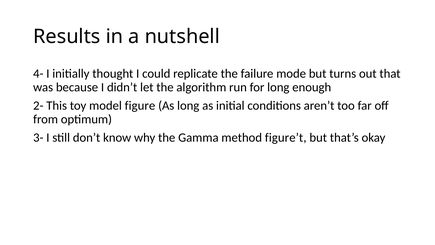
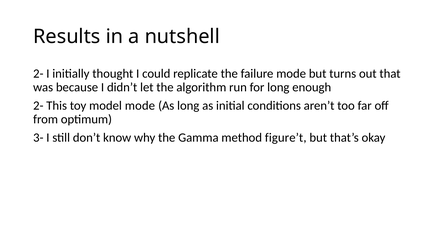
4- at (38, 74): 4- -> 2-
model figure: figure -> mode
